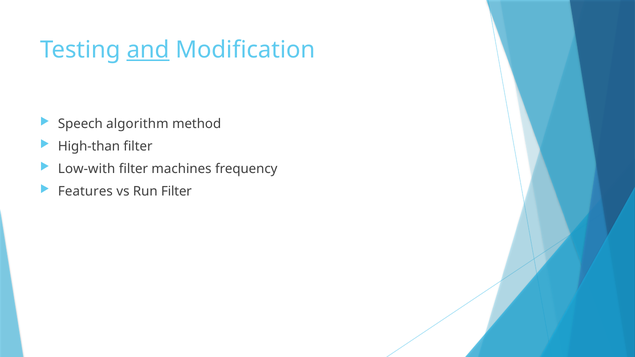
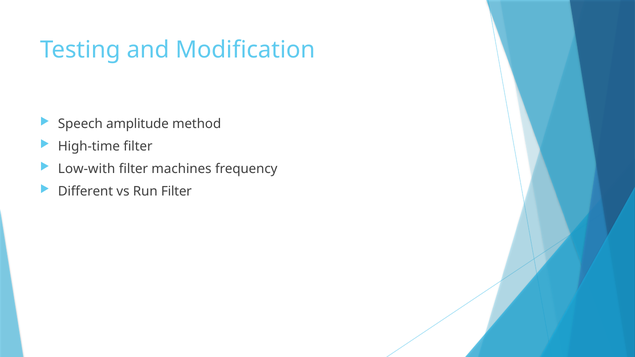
and underline: present -> none
algorithm: algorithm -> amplitude
High-than: High-than -> High-time
Features: Features -> Different
